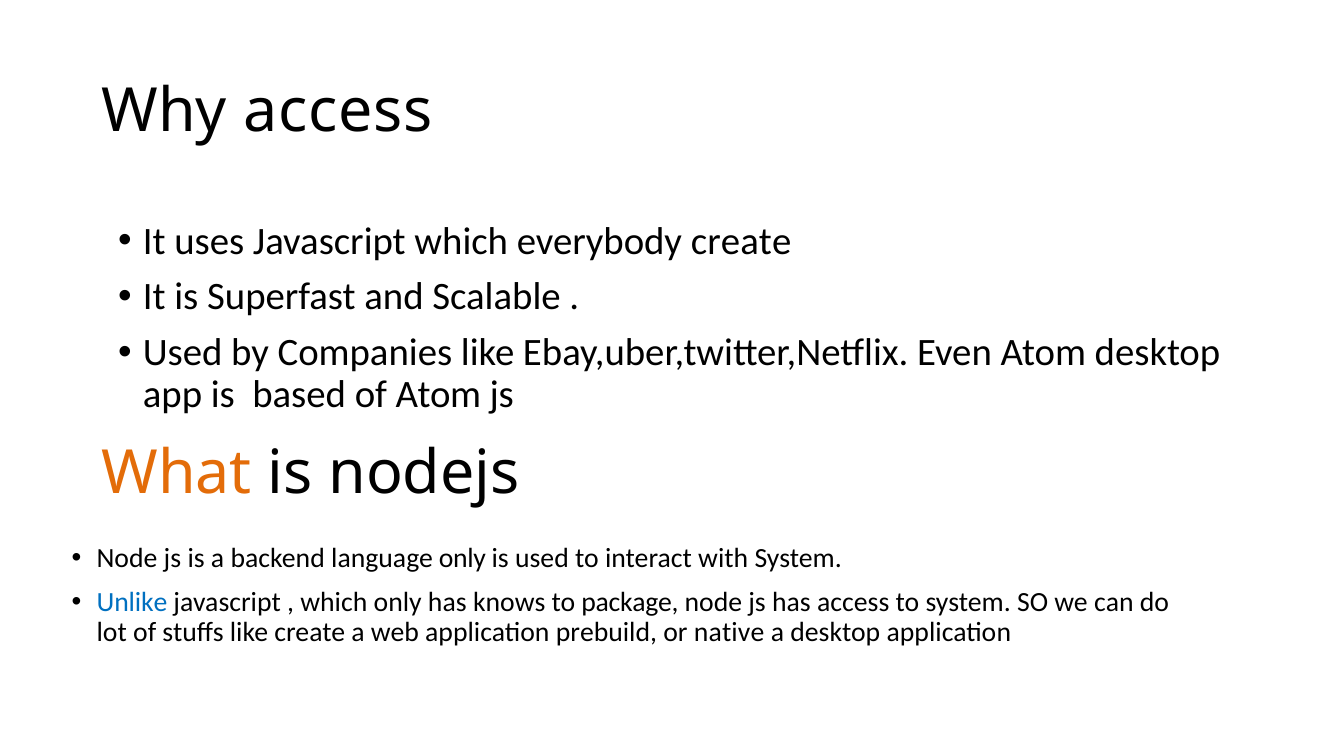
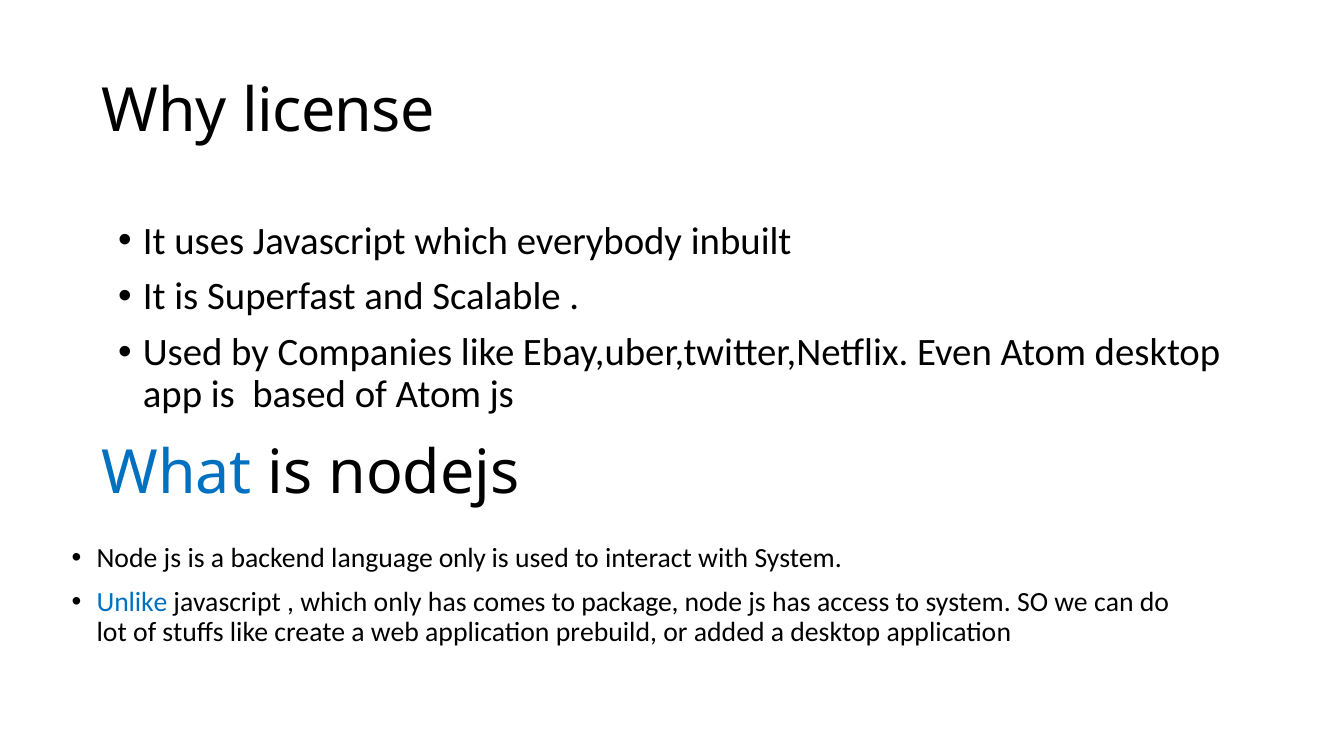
Why access: access -> license
everybody create: create -> inbuilt
What colour: orange -> blue
knows: knows -> comes
native: native -> added
